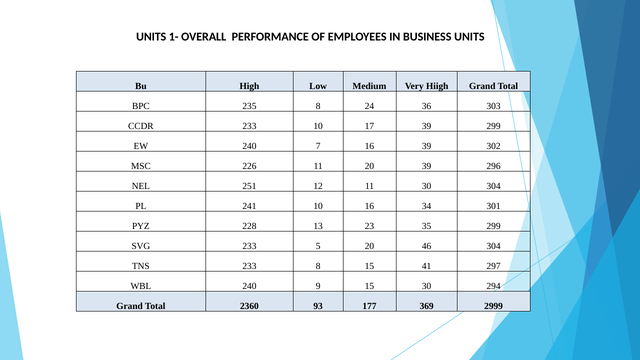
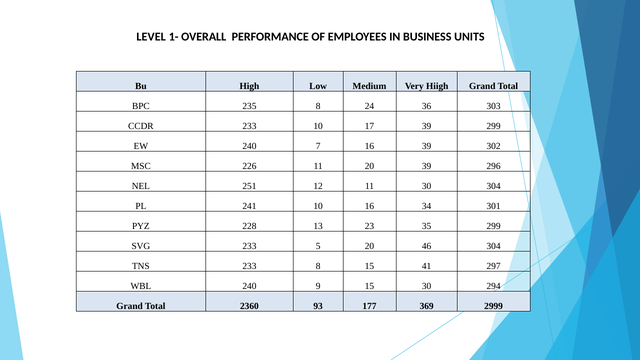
UNITS at (151, 37): UNITS -> LEVEL
